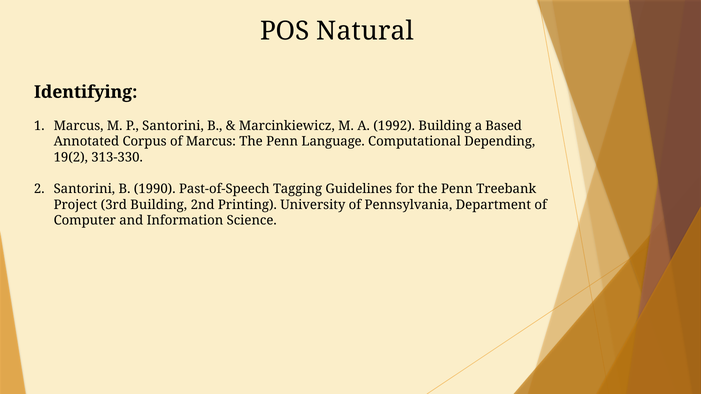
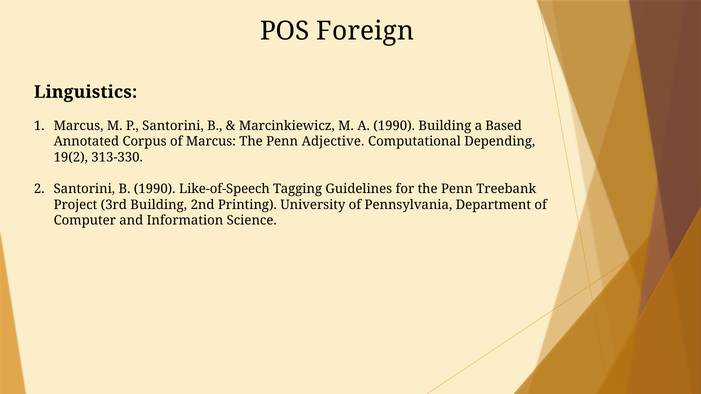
Natural: Natural -> Foreign
Identifying: Identifying -> Linguistics
A 1992: 1992 -> 1990
Language: Language -> Adjective
Past-of-Speech: Past-of-Speech -> Like-of-Speech
